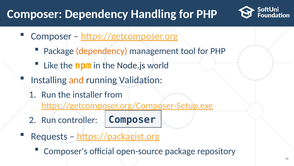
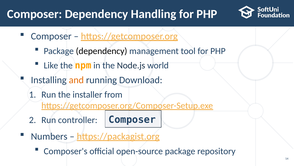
dependency at (102, 51) colour: orange -> black
Validation: Validation -> Download
Requests: Requests -> Numbers
